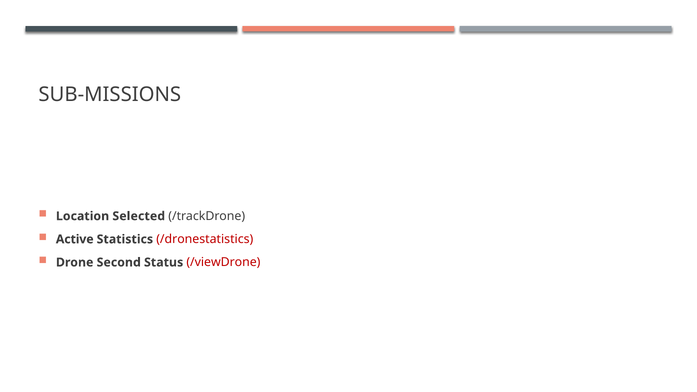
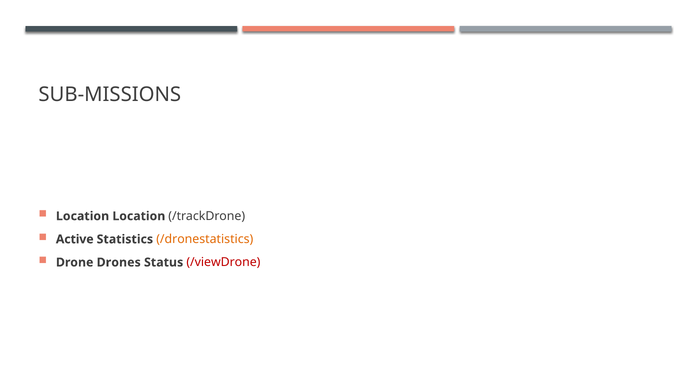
Location Selected: Selected -> Location
/dronestatistics colour: red -> orange
Second: Second -> Drones
